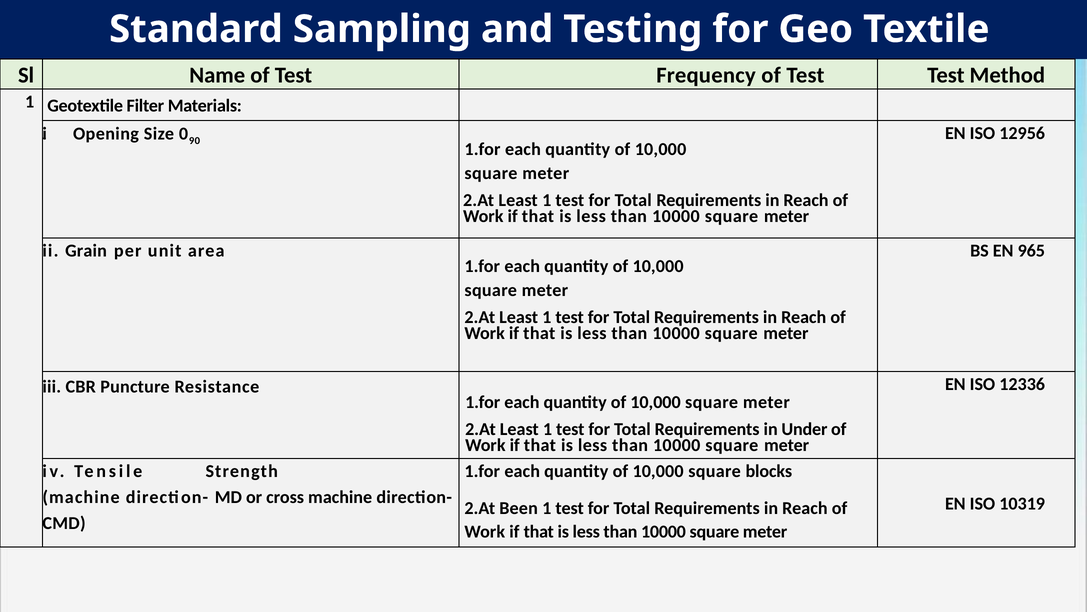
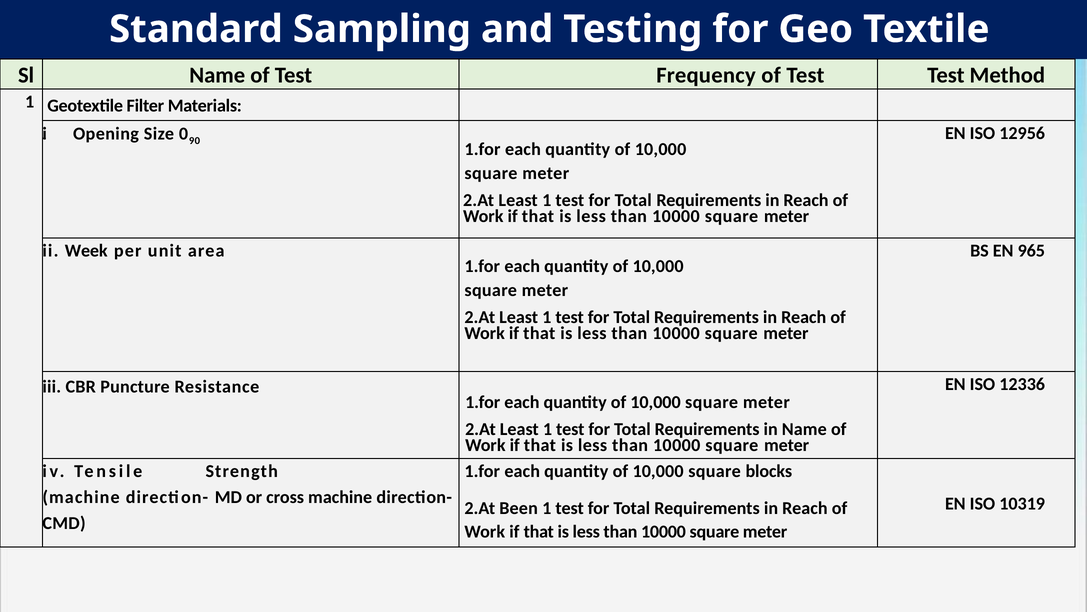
Grain: Grain -> Week
in Under: Under -> Name
